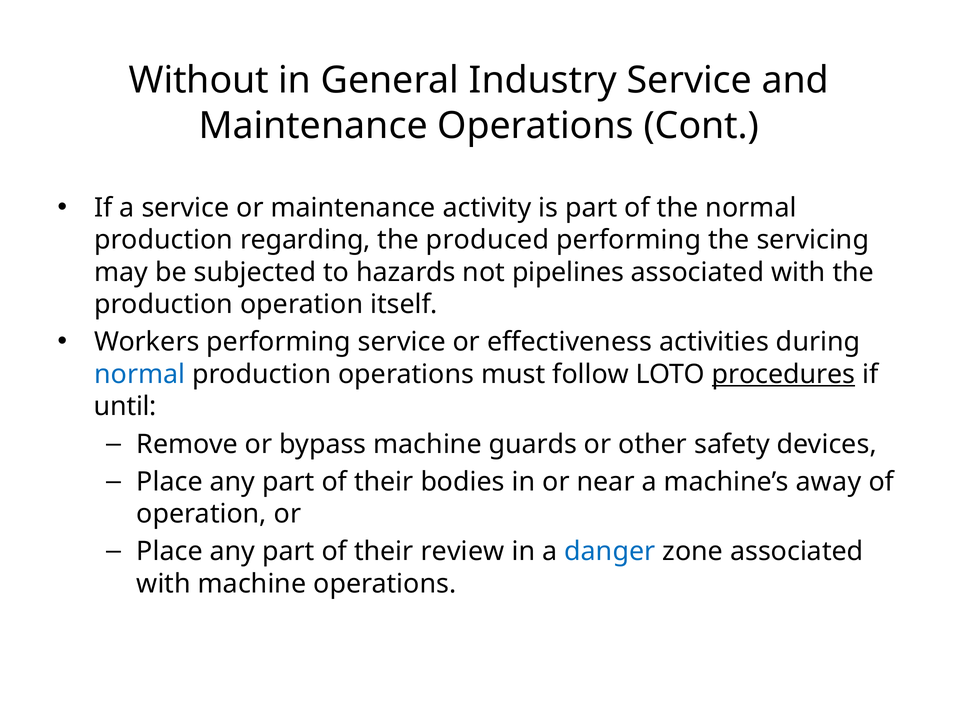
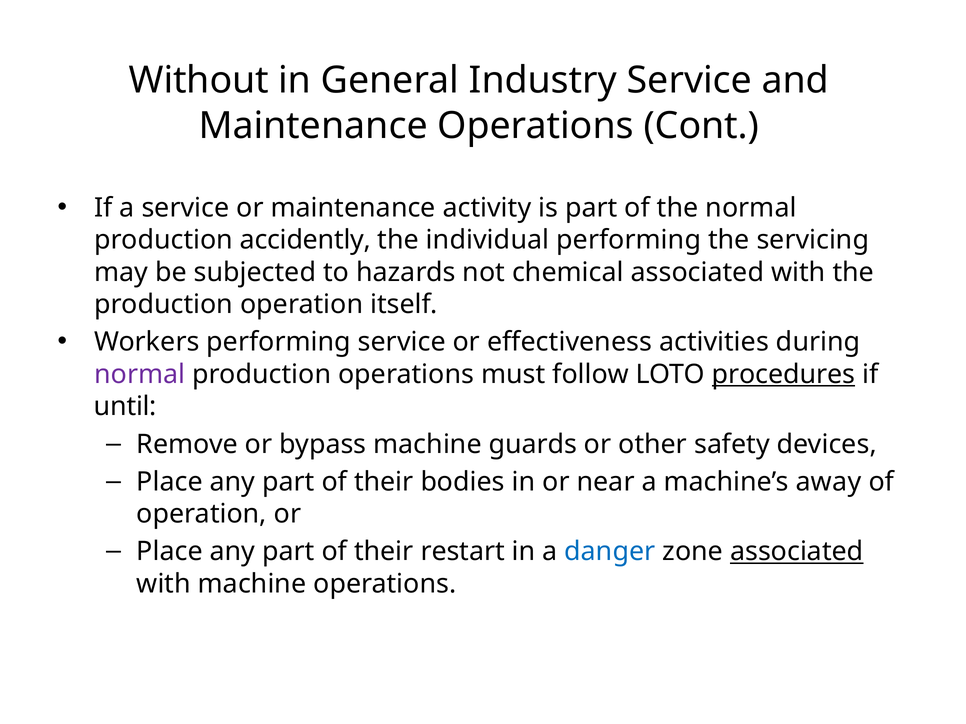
regarding: regarding -> accidently
produced: produced -> individual
pipelines: pipelines -> chemical
normal at (140, 375) colour: blue -> purple
review: review -> restart
associated at (797, 552) underline: none -> present
